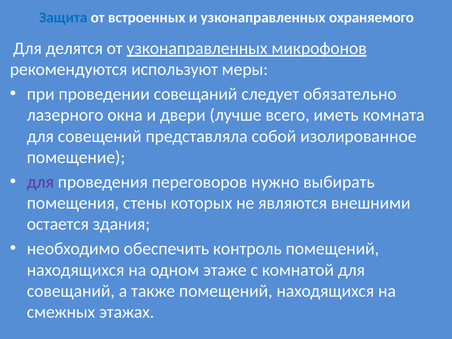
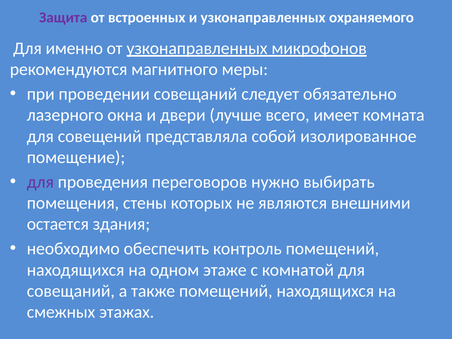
Защита colour: blue -> purple
делятся: делятся -> именно
используют: используют -> магнитного
иметь: иметь -> имеет
